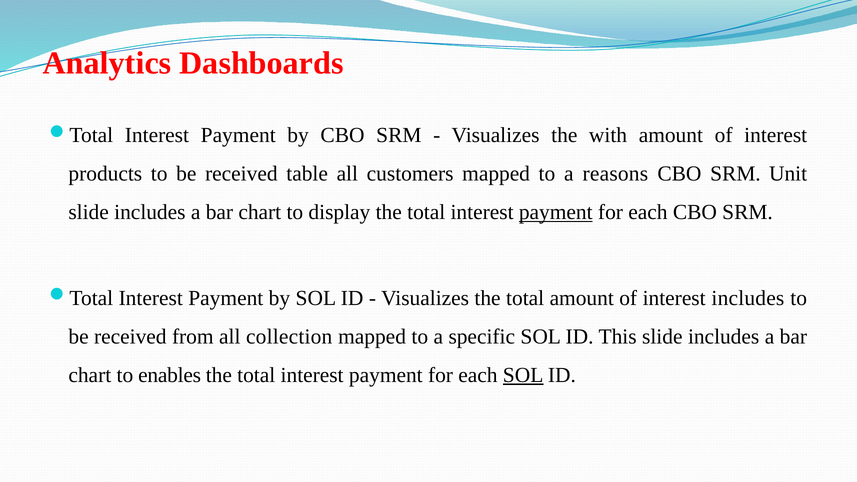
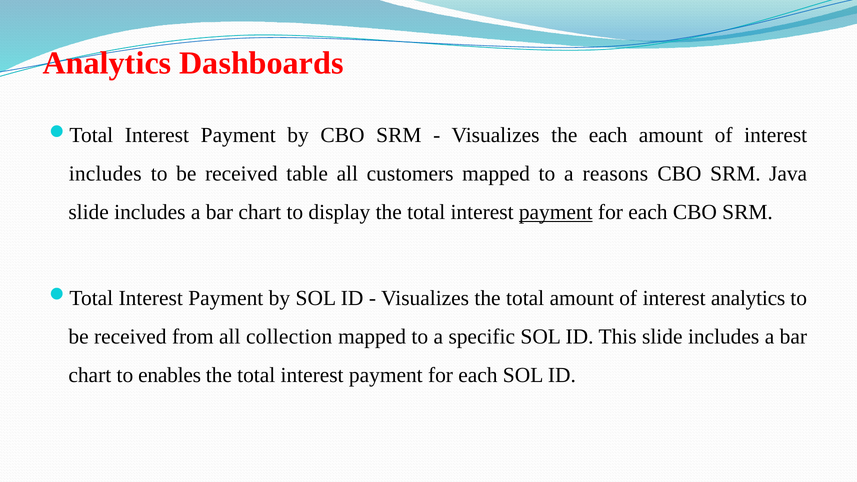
the with: with -> each
products at (105, 174): products -> includes
Unit: Unit -> Java
interest includes: includes -> analytics
SOL at (523, 375) underline: present -> none
